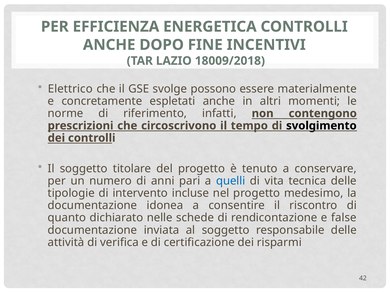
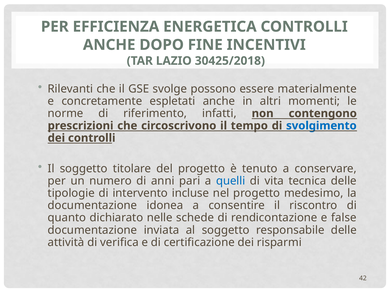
18009/2018: 18009/2018 -> 30425/2018
Elettrico: Elettrico -> Rilevanti
svolgimento colour: black -> blue
